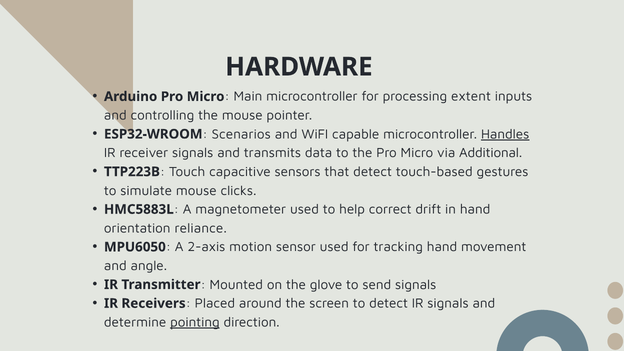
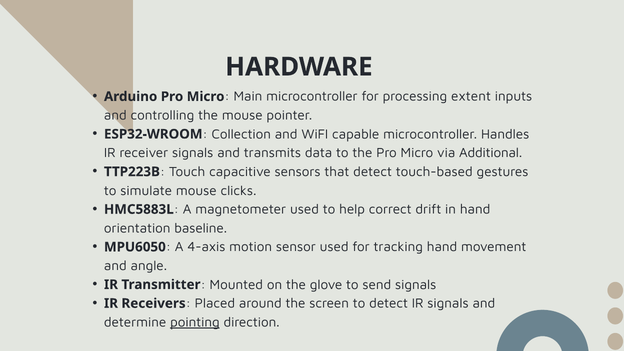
Scenarios: Scenarios -> Collection
Handles underline: present -> none
reliance: reliance -> baseline
2-axis: 2-axis -> 4-axis
